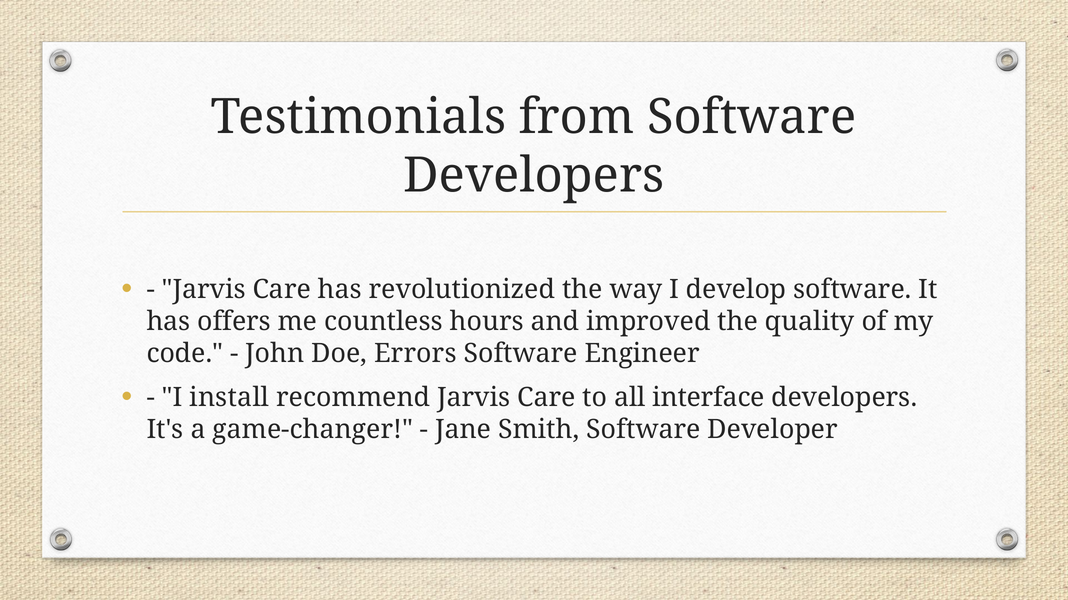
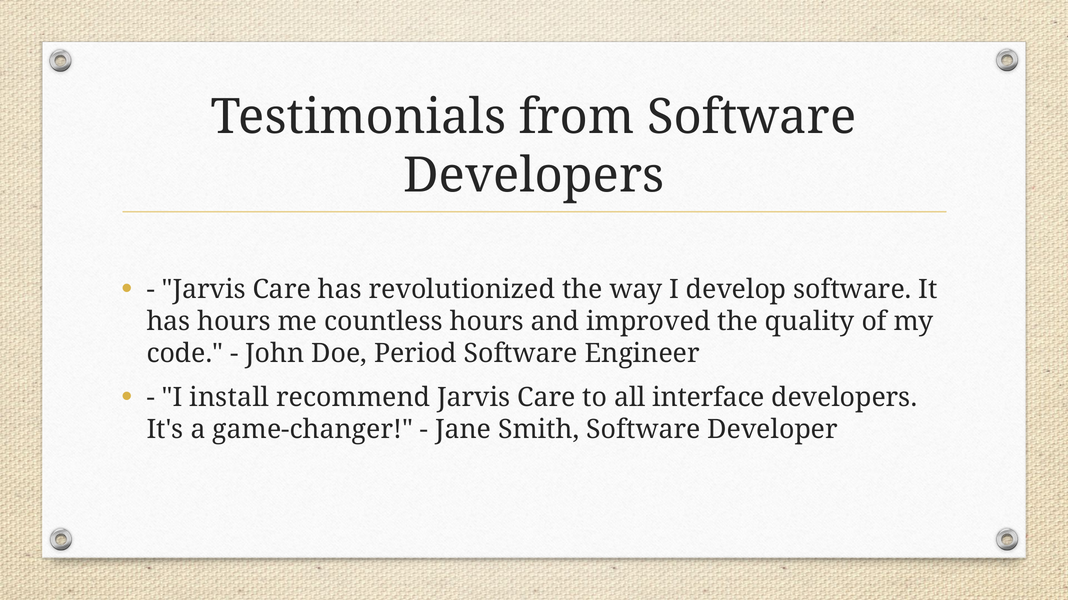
has offers: offers -> hours
Errors: Errors -> Period
